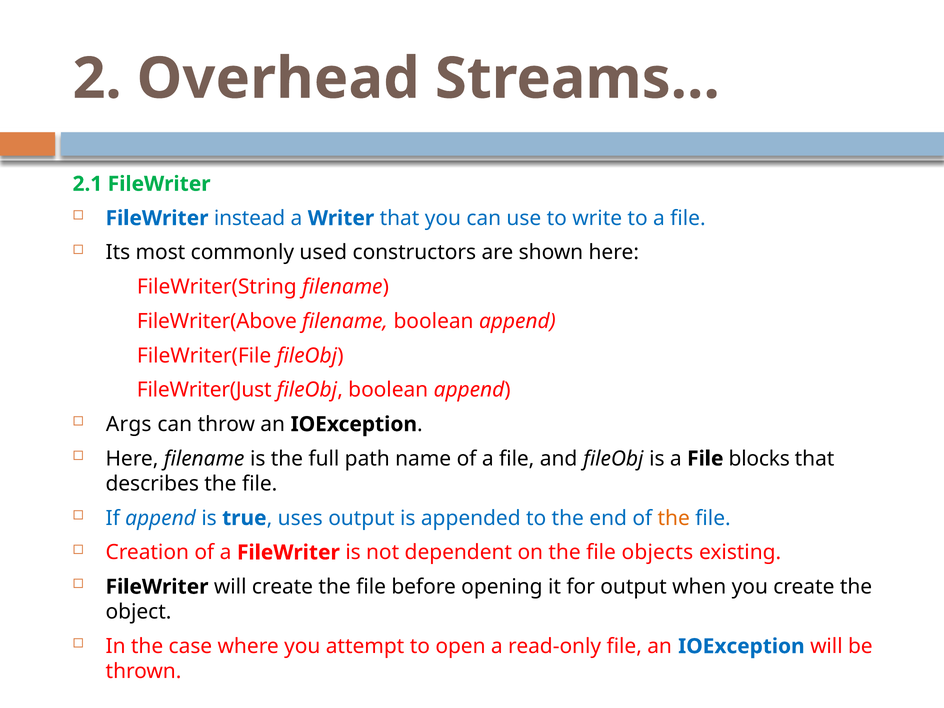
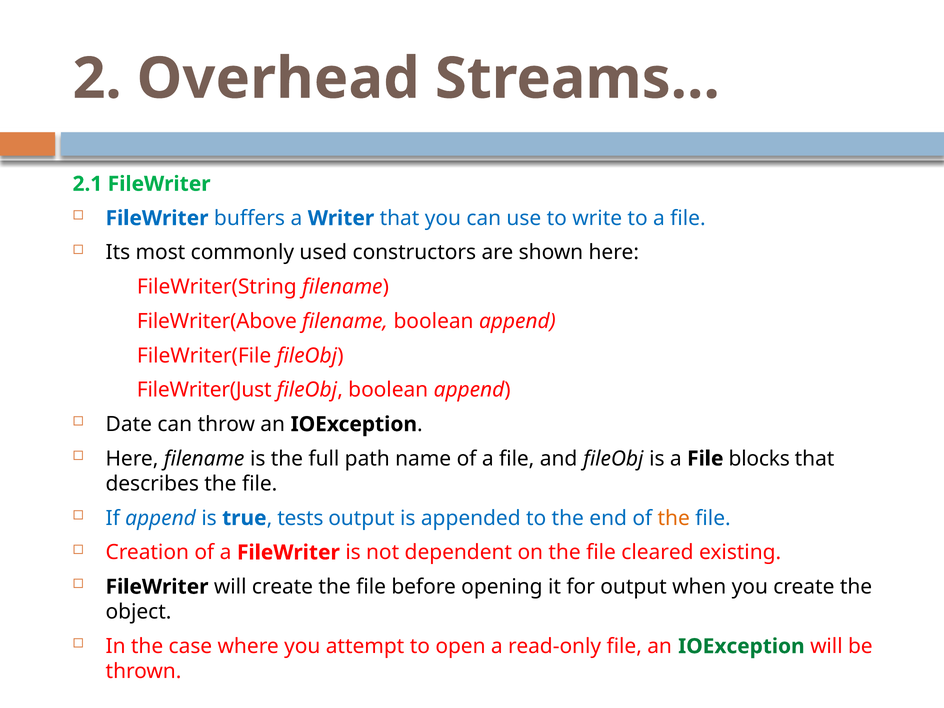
instead: instead -> buffers
Args: Args -> Date
uses: uses -> tests
objects: objects -> cleared
IOException at (741, 646) colour: blue -> green
